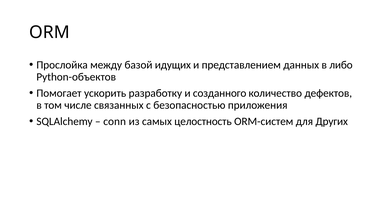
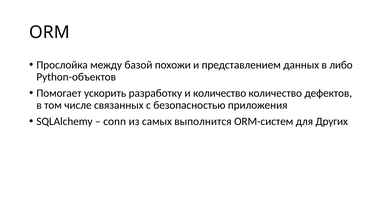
идущих: идущих -> похожи
и созданного: созданного -> количество
целостность: целостность -> выполнится
